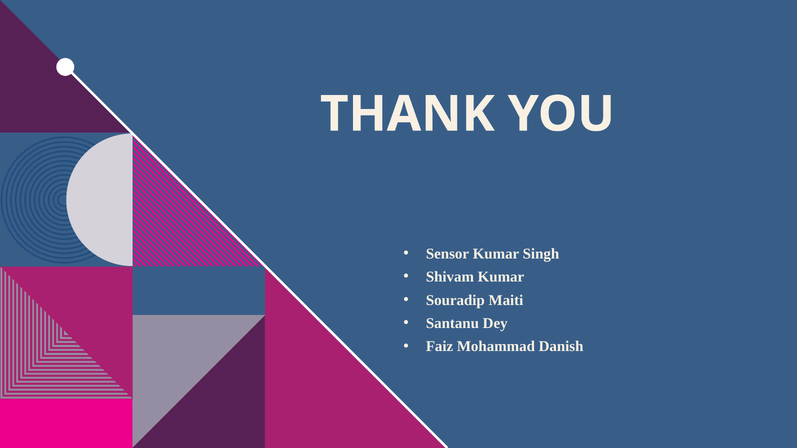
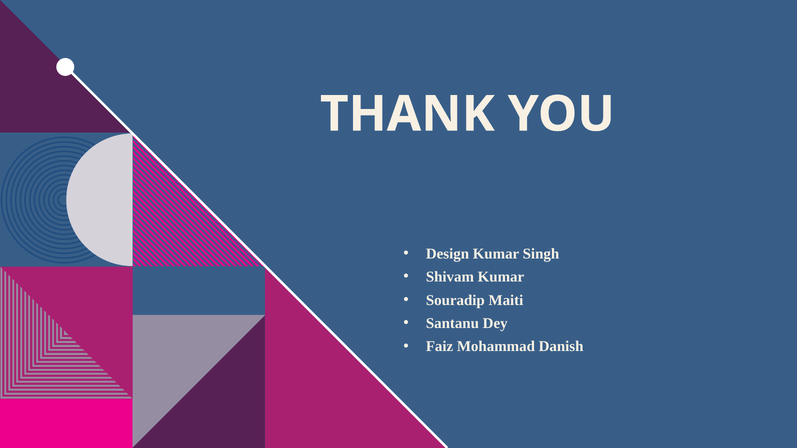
Sensor: Sensor -> Design
